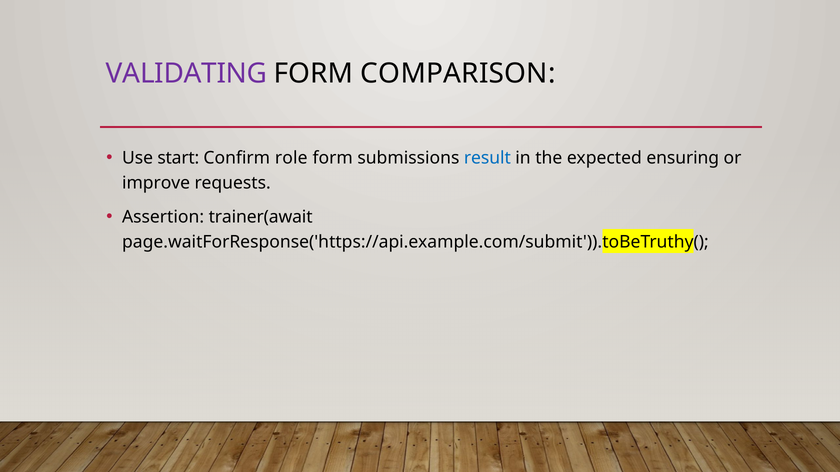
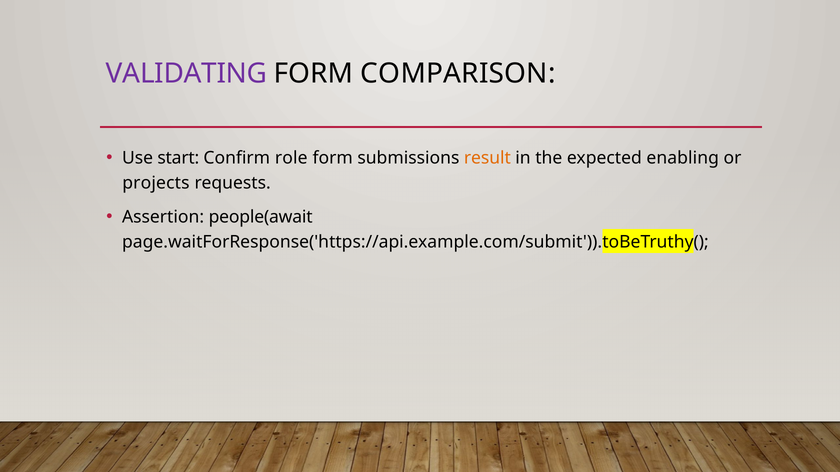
result colour: blue -> orange
ensuring: ensuring -> enabling
improve: improve -> projects
trainer(await: trainer(await -> people(await
